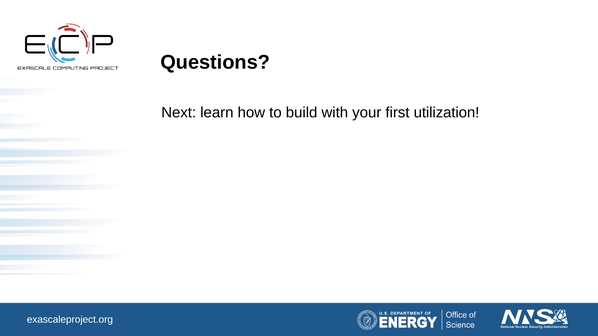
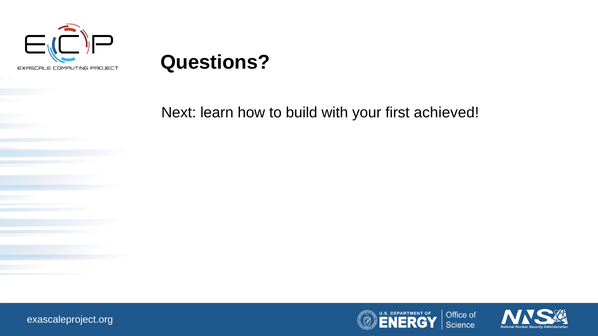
utilization: utilization -> achieved
